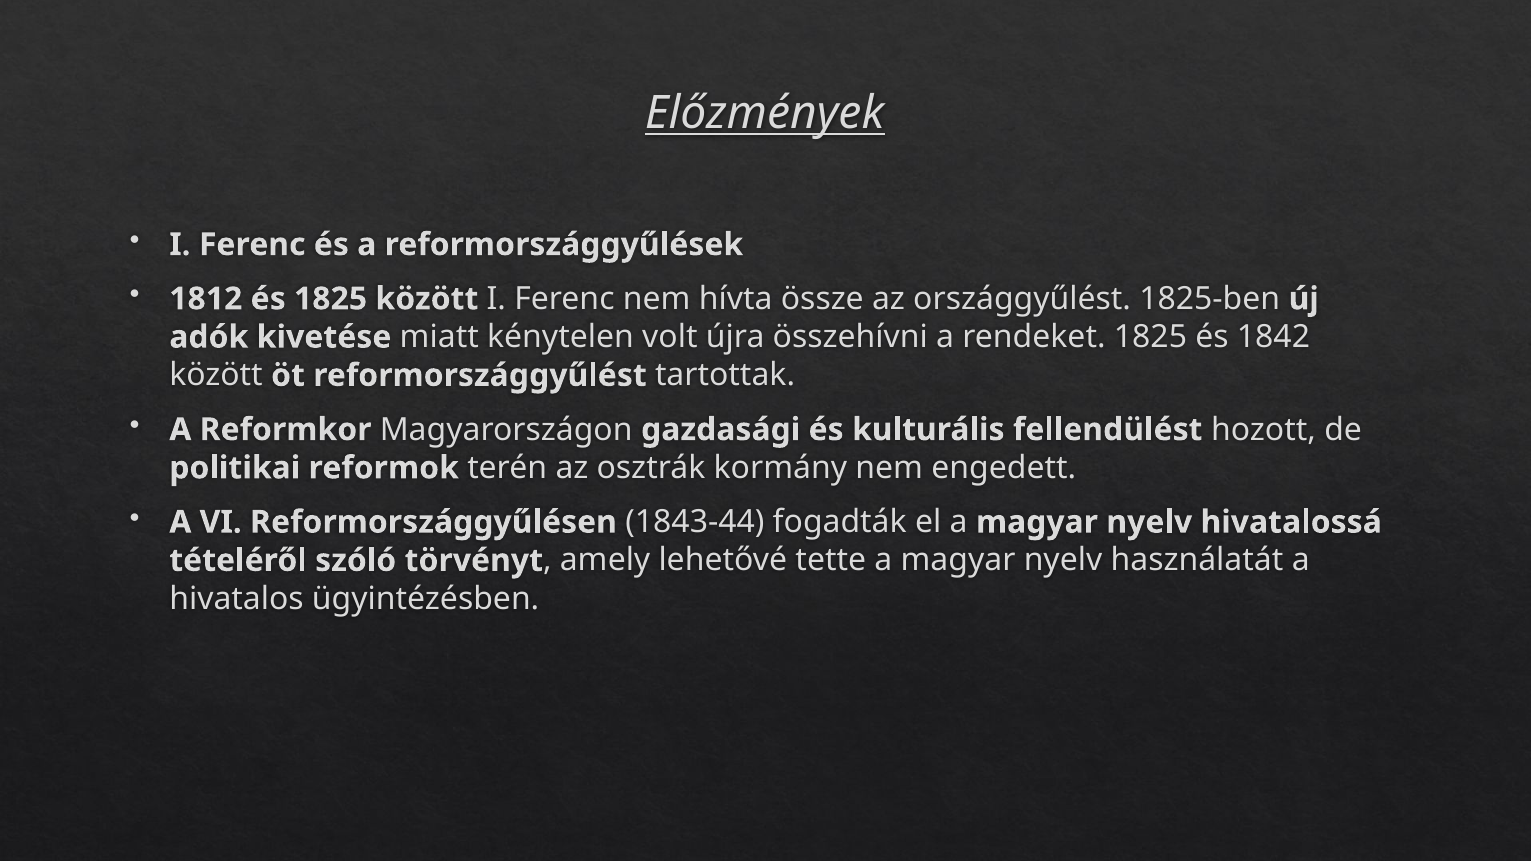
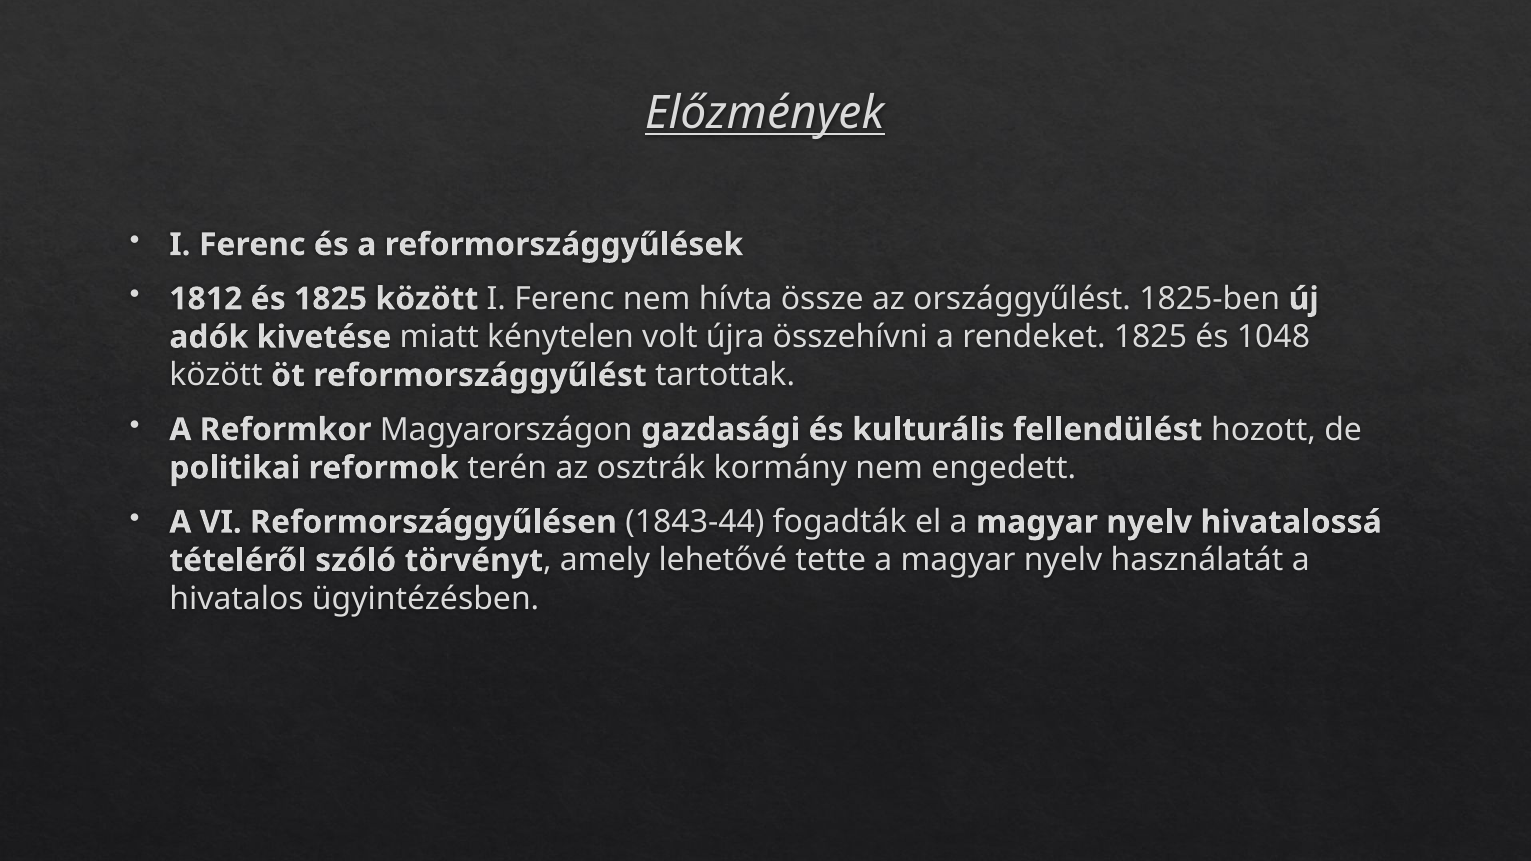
1842: 1842 -> 1048
